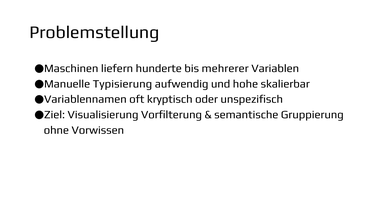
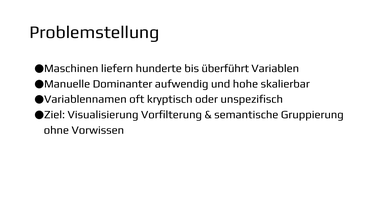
mehrerer: mehrerer -> überführt
Typisierung: Typisierung -> Dominanter
